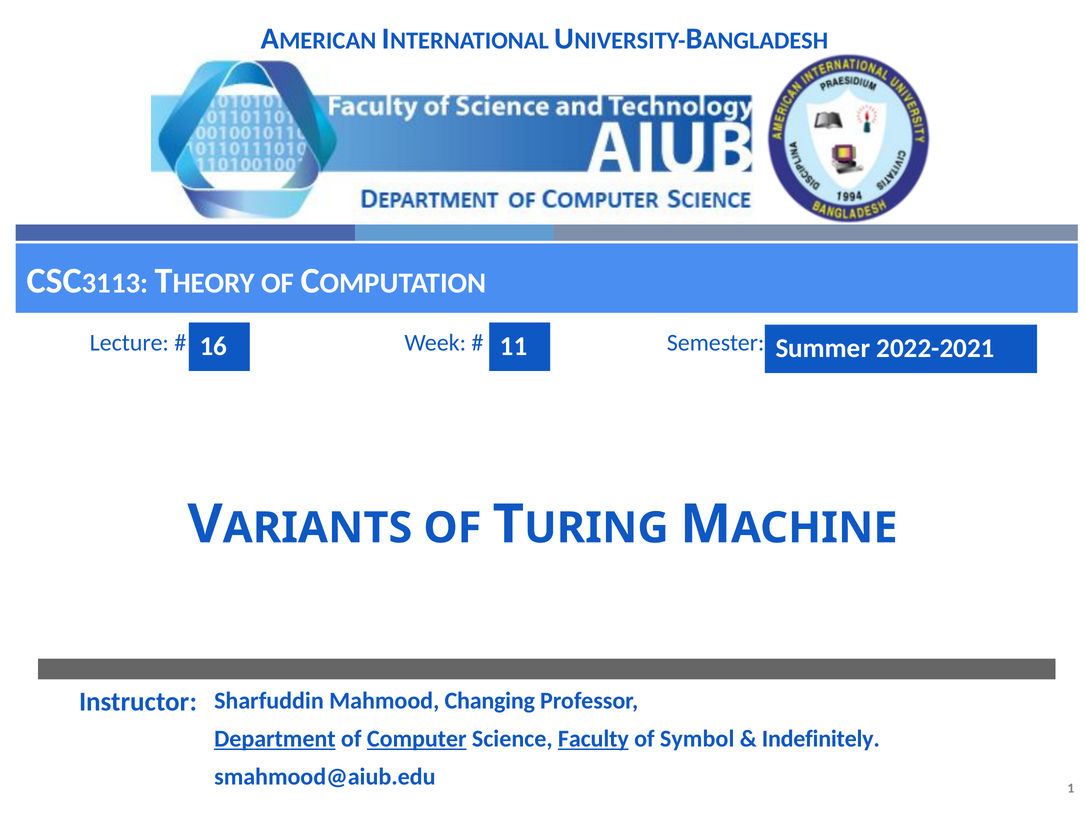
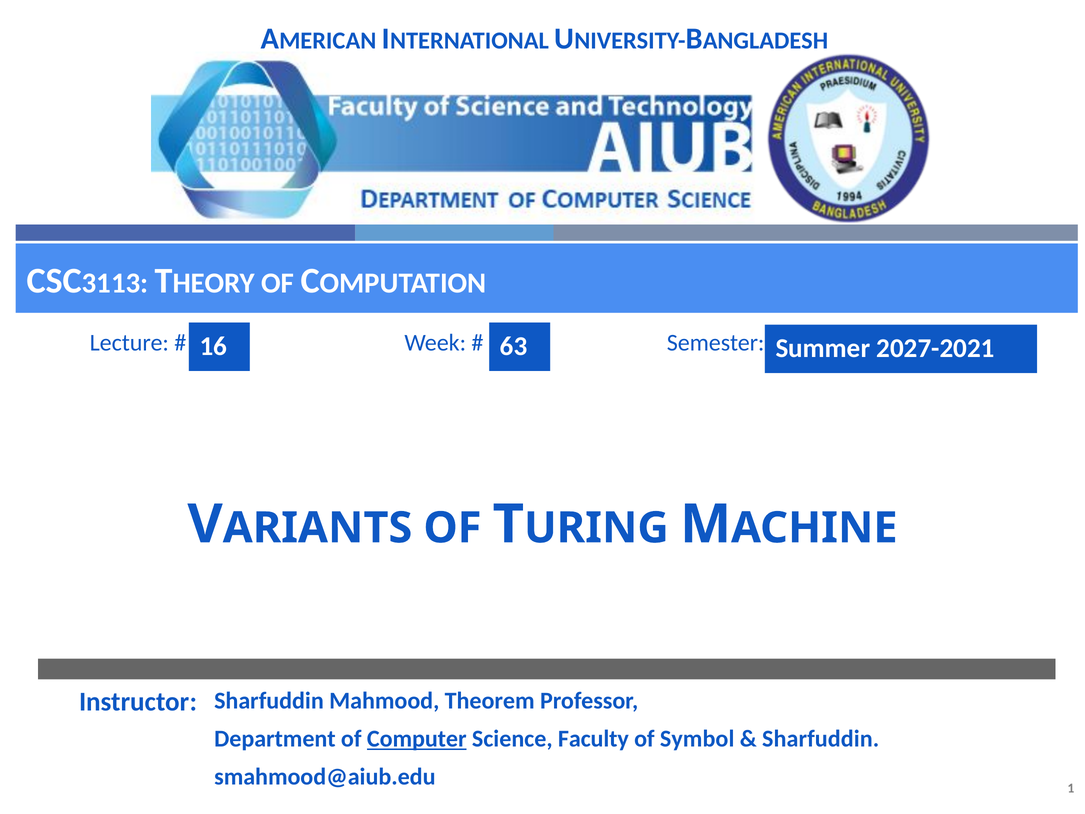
11: 11 -> 63
2022-2021: 2022-2021 -> 2027-2021
Changing: Changing -> Theorem
Department underline: present -> none
Faculty underline: present -> none
Indefinitely at (821, 739): Indefinitely -> Sharfuddin
